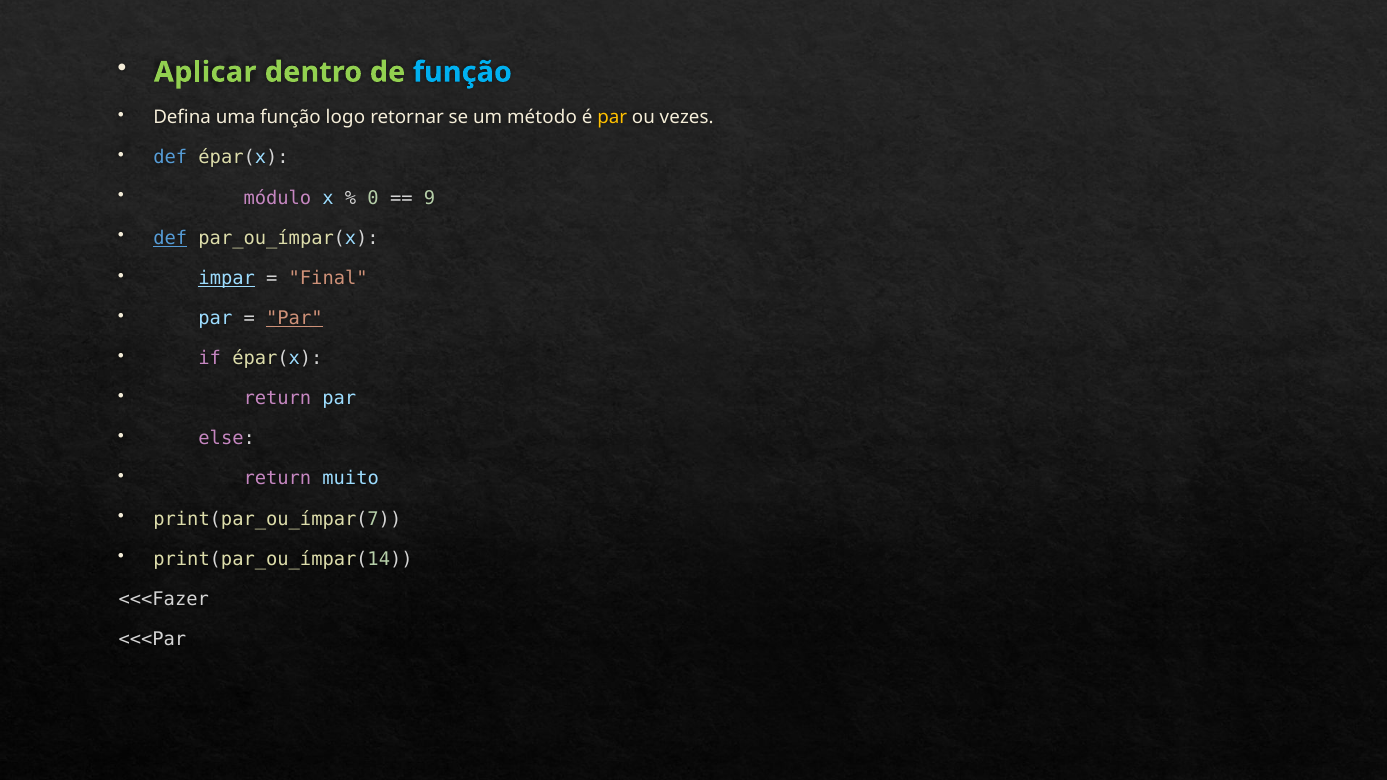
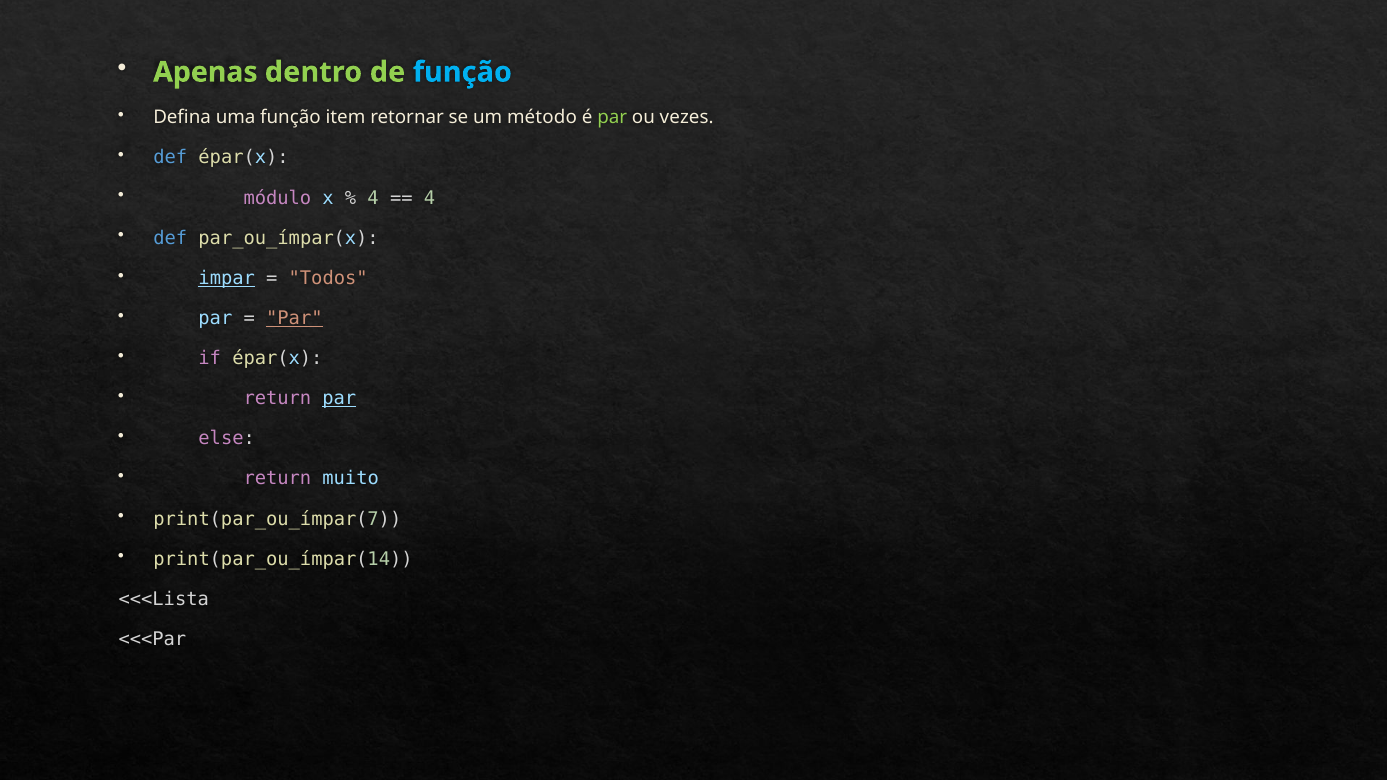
Aplicar: Aplicar -> Apenas
logo: logo -> item
par at (612, 118) colour: yellow -> light green
0 at (373, 198): 0 -> 4
9 at (429, 198): 9 -> 4
def at (170, 238) underline: present -> none
Final: Final -> Todos
par at (339, 399) underline: none -> present
<<<Fazer: <<<Fazer -> <<<Lista
